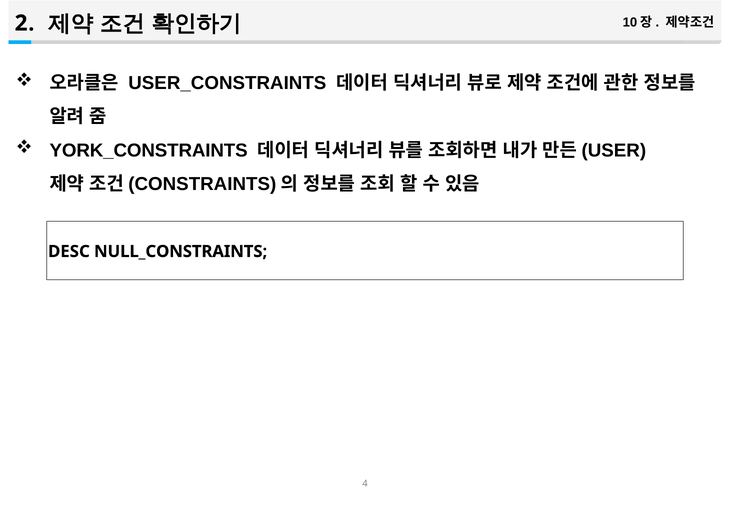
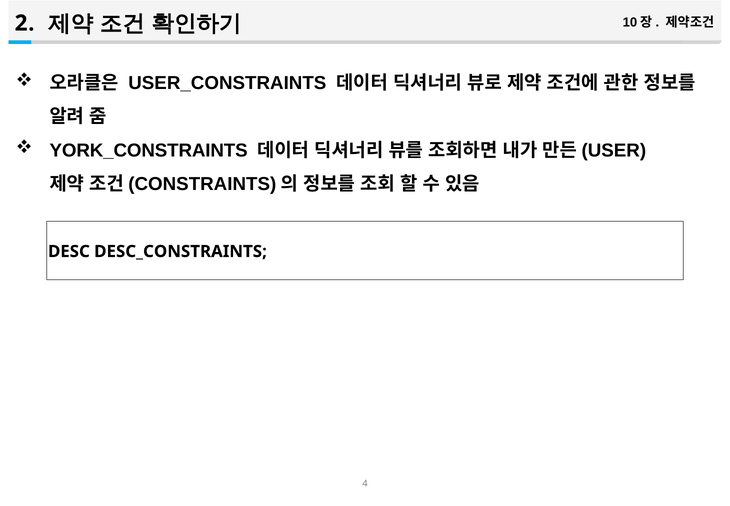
NULL_CONSTRAINTS: NULL_CONSTRAINTS -> DESC_CONSTRAINTS
